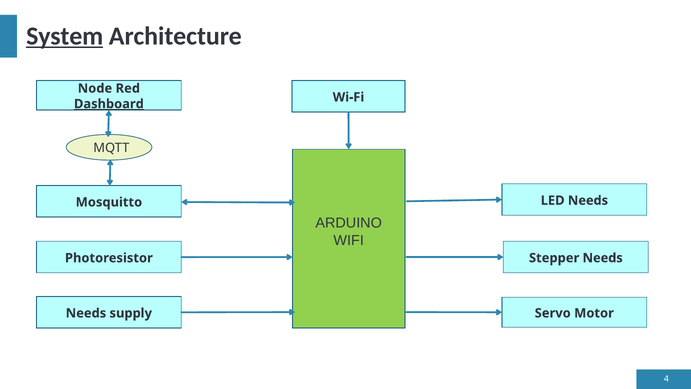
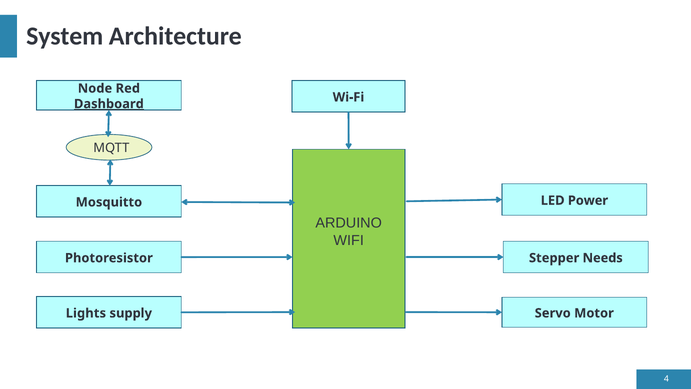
System underline: present -> none
LED Needs: Needs -> Power
Needs at (86, 313): Needs -> Lights
